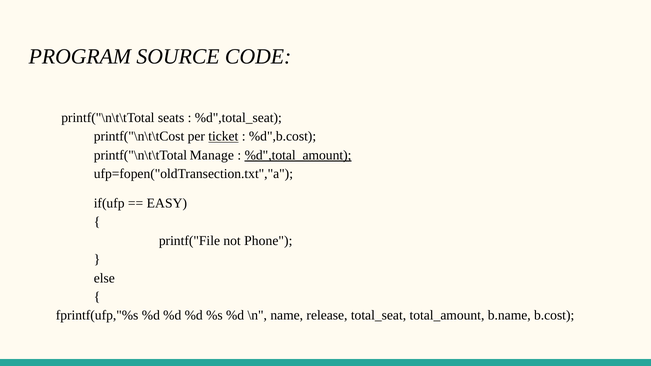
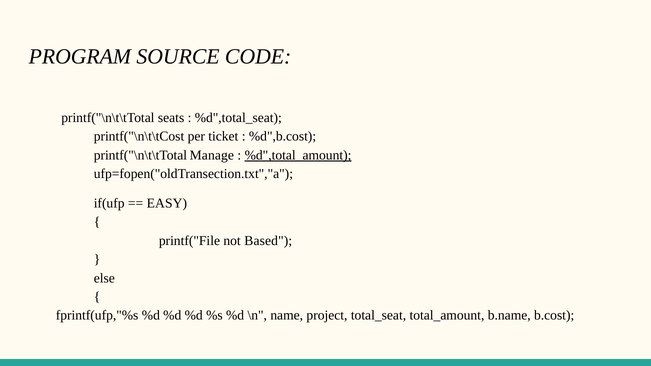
ticket underline: present -> none
Phone: Phone -> Based
release: release -> project
